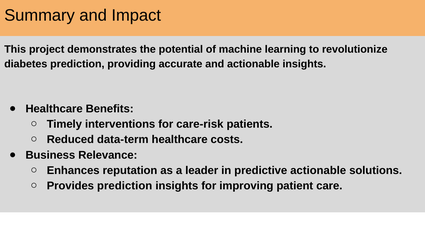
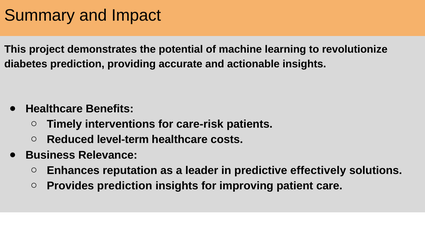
data-term: data-term -> level-term
predictive actionable: actionable -> effectively
